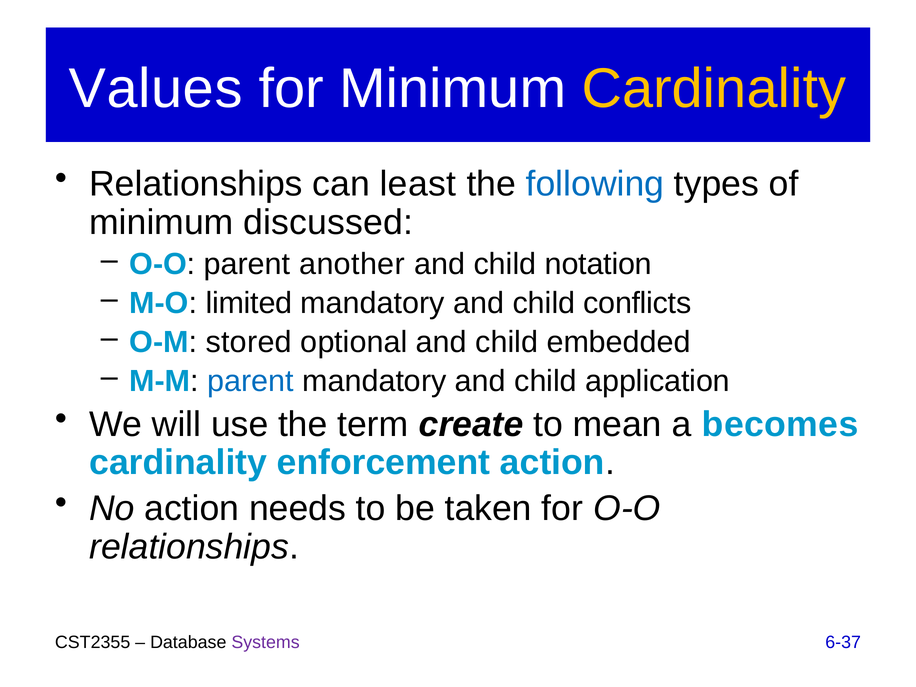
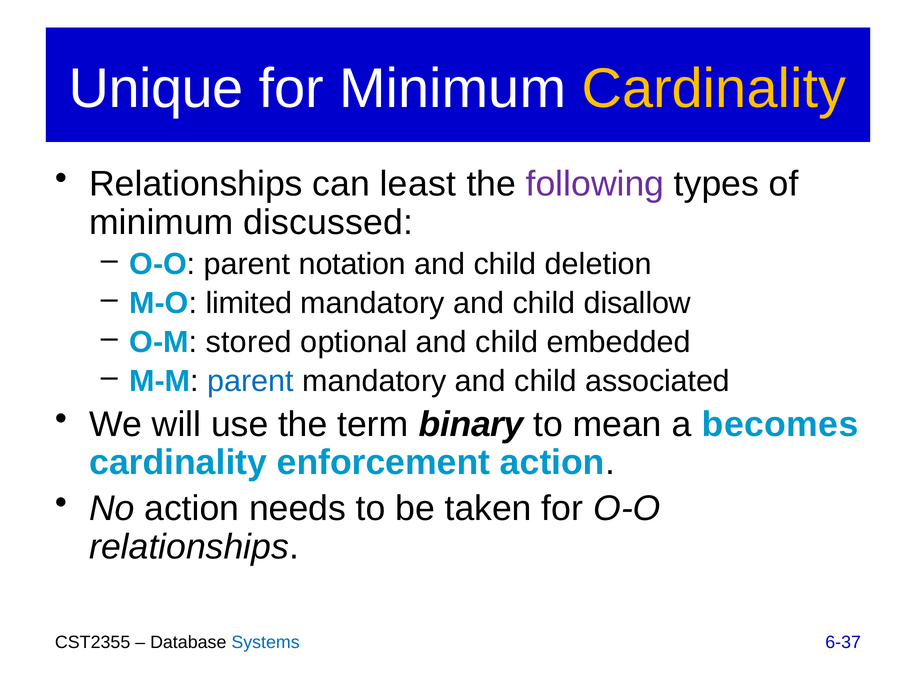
Values: Values -> Unique
following colour: blue -> purple
another: another -> notation
notation: notation -> deletion
conflicts: conflicts -> disallow
application: application -> associated
create: create -> binary
Systems colour: purple -> blue
